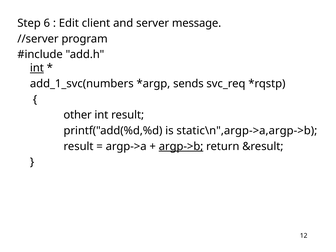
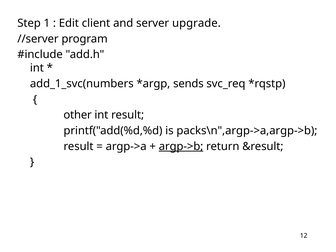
6: 6 -> 1
message: message -> upgrade
int at (37, 68) underline: present -> none
static\n",argp->a,argp->b: static\n",argp->a,argp->b -> packs\n",argp->a,argp->b
